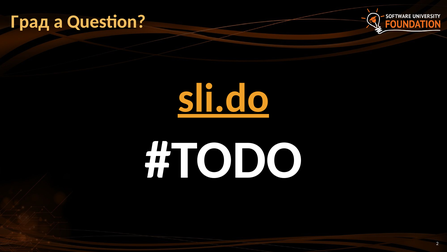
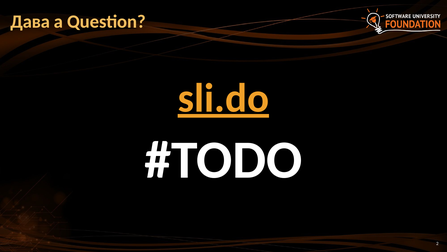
Град: Град -> Дава
